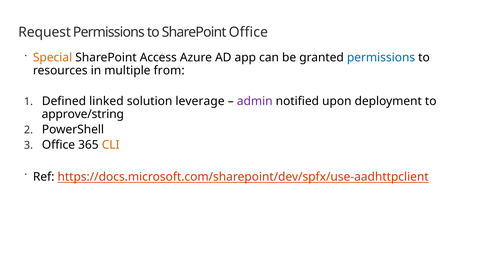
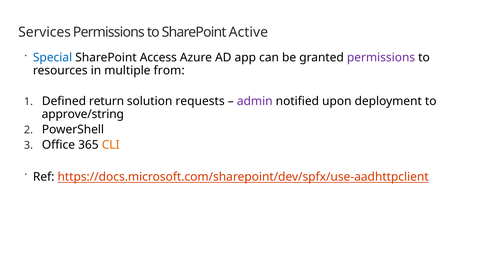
Request: Request -> Services
SharePoint Office: Office -> Active
Special colour: orange -> blue
permissions at (381, 58) colour: blue -> purple
linked: linked -> return
leverage: leverage -> requests
